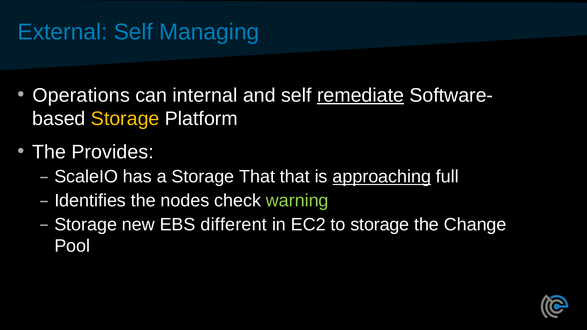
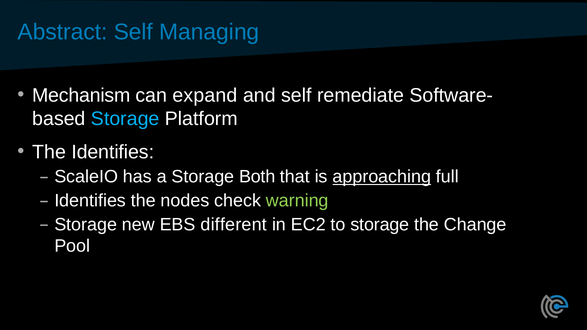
External: External -> Abstract
Operations: Operations -> Mechanism
internal: internal -> expand
remediate underline: present -> none
Storage at (125, 119) colour: yellow -> light blue
The Provides: Provides -> Identifies
Storage That: That -> Both
